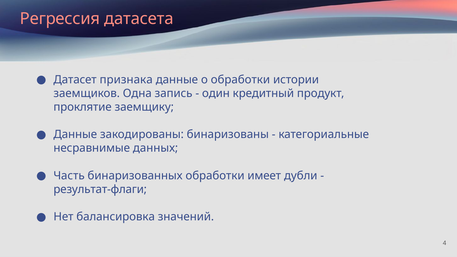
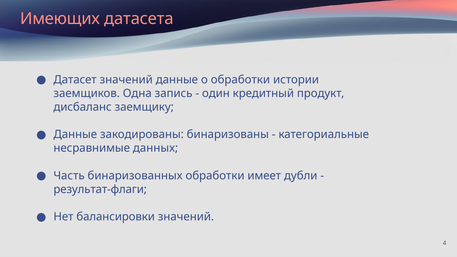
Регрессия: Регрессия -> Имеющих
Датасет признака: признака -> значений
проклятие: проклятие -> дисбаланс
балансировка: балансировка -> балансировки
